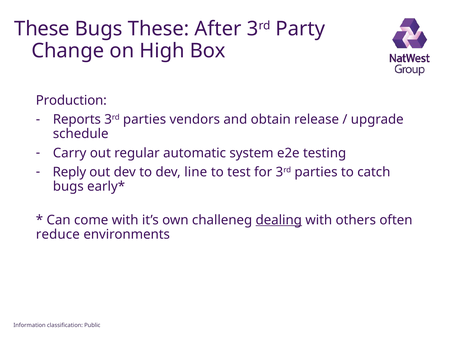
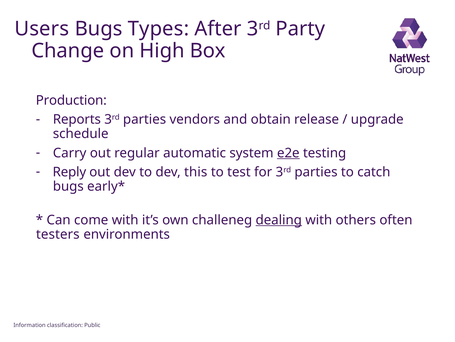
These at (42, 29): These -> Users
Bugs These: These -> Types
e2e underline: none -> present
line: line -> this
reduce: reduce -> testers
